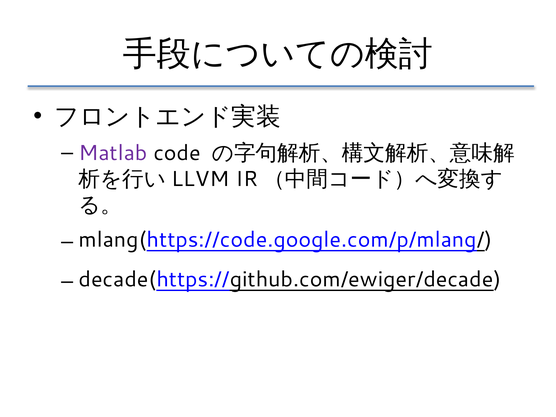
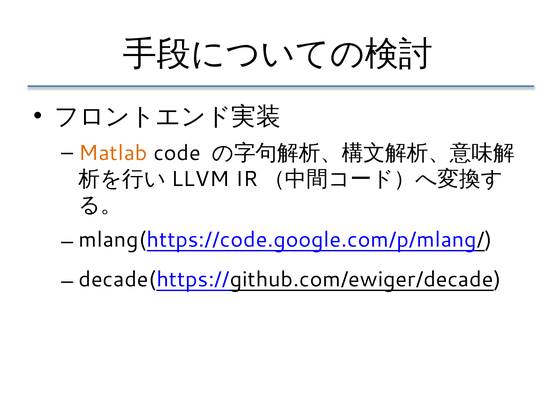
Matlab colour: purple -> orange
